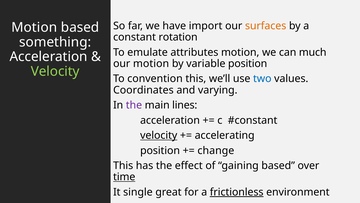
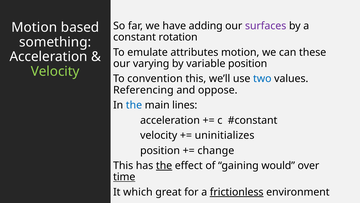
import: import -> adding
surfaces colour: orange -> purple
much: much -> these
our motion: motion -> varying
Coordinates: Coordinates -> Referencing
varying: varying -> oppose
the at (134, 105) colour: purple -> blue
velocity at (159, 135) underline: present -> none
accelerating: accelerating -> uninitializes
the at (164, 165) underline: none -> present
gaining based: based -> would
single: single -> which
